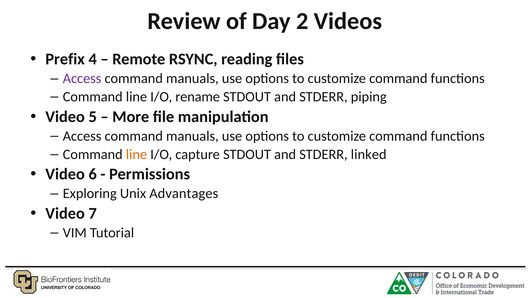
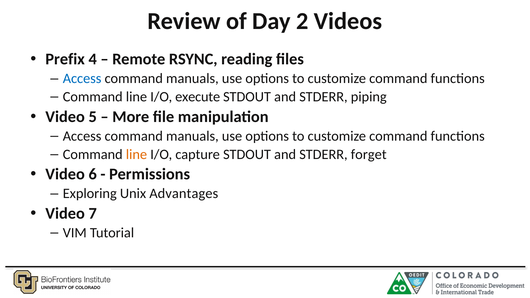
Access at (82, 79) colour: purple -> blue
rename: rename -> execute
linked: linked -> forget
